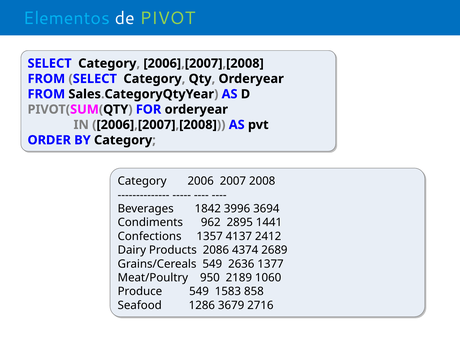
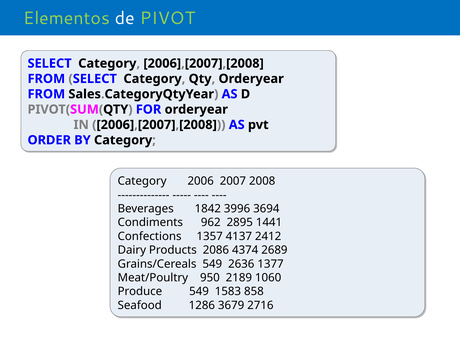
Elementos colour: light blue -> light green
